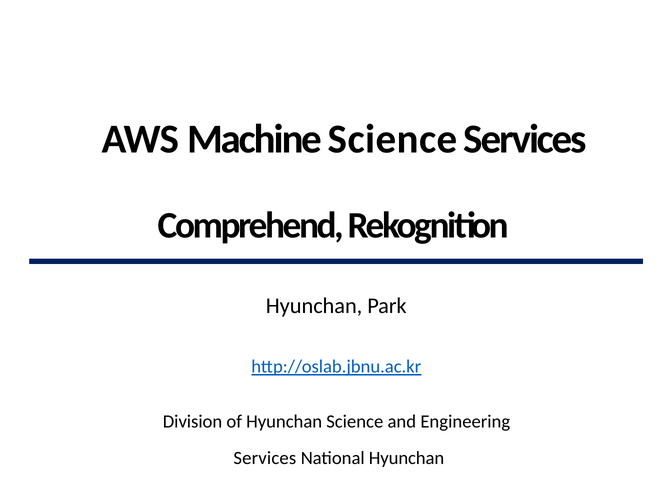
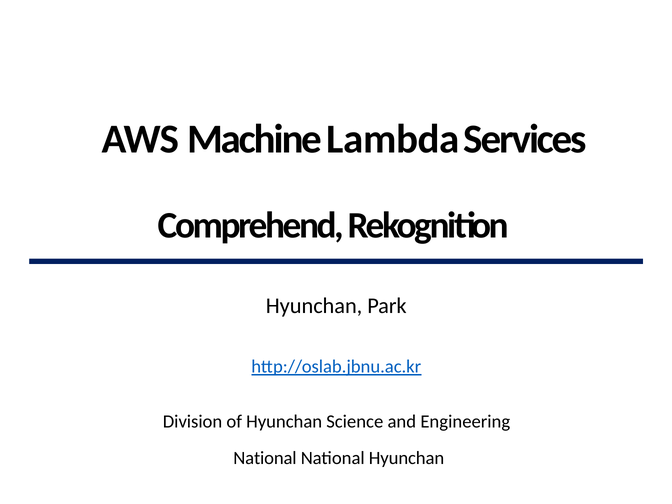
Machine Science: Science -> Lambda
Services at (265, 458): Services -> National
